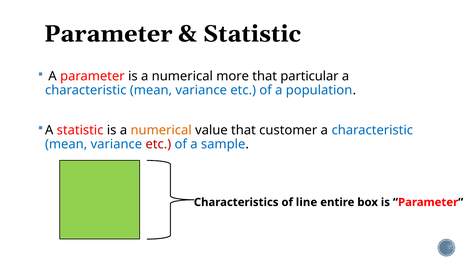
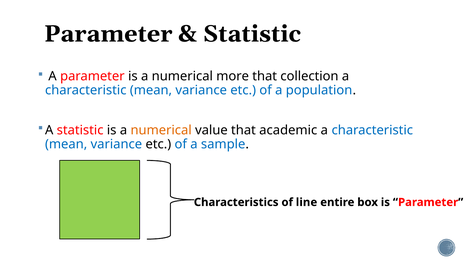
particular: particular -> collection
customer: customer -> academic
etc at (158, 144) colour: red -> black
